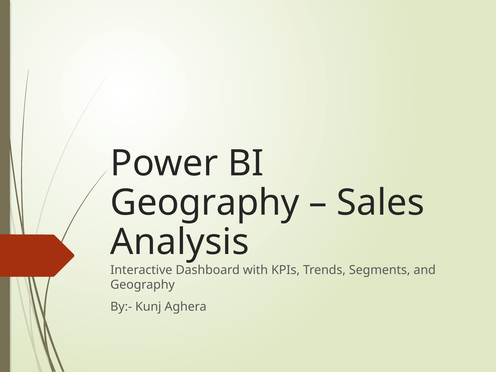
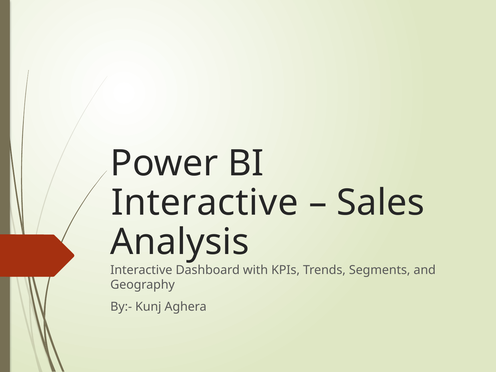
Geography at (205, 203): Geography -> Interactive
